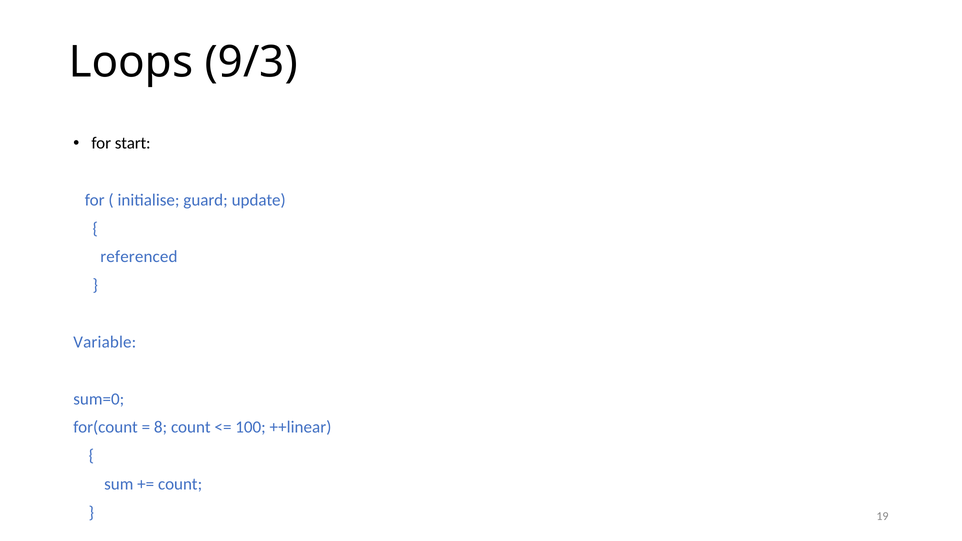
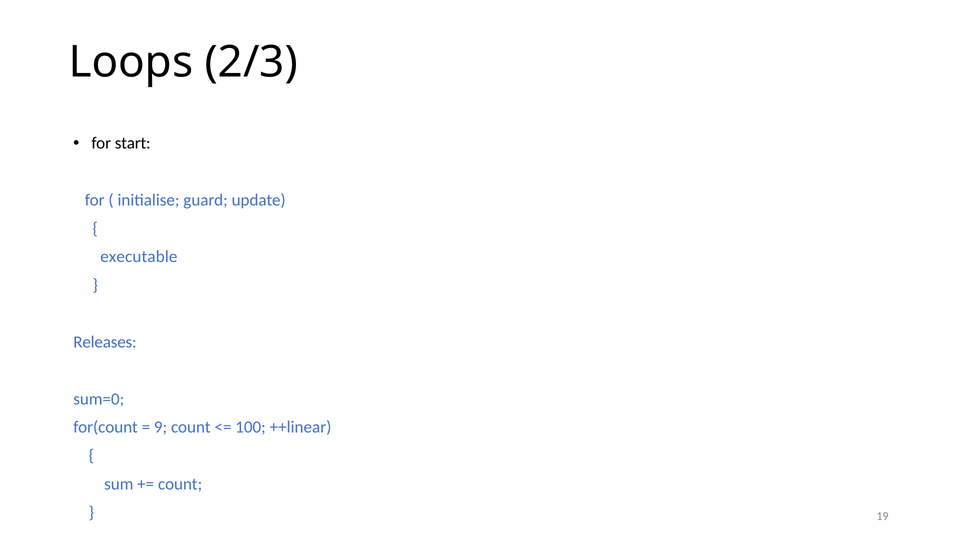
9/3: 9/3 -> 2/3
referenced: referenced -> executable
Variable: Variable -> Releases
8: 8 -> 9
